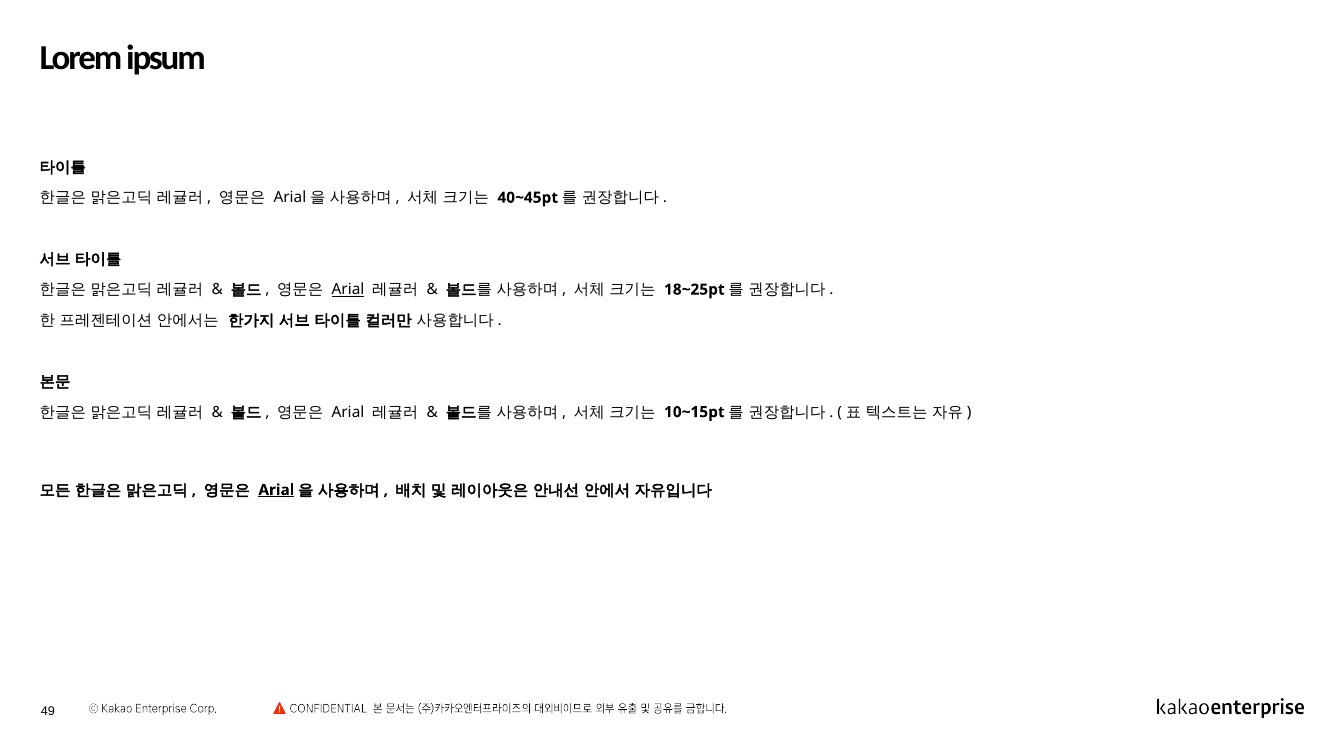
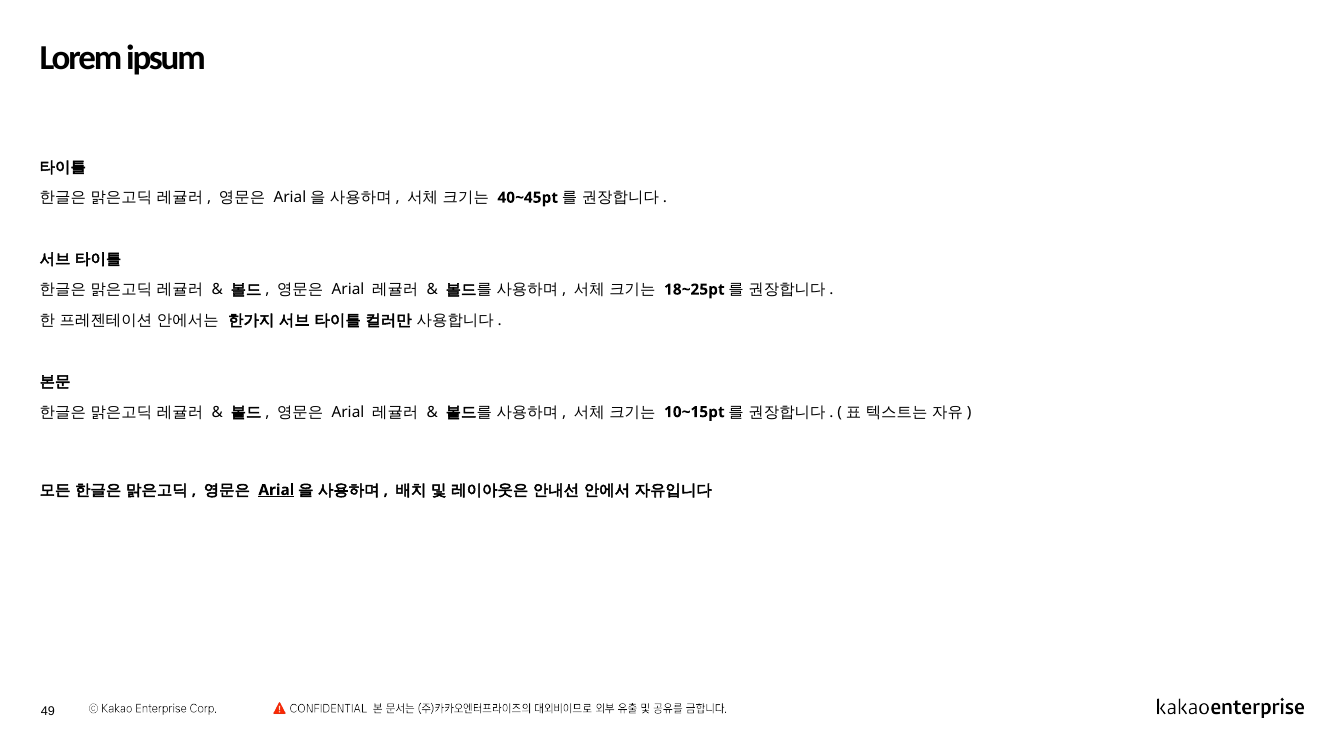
Arial at (348, 290) underline: present -> none
